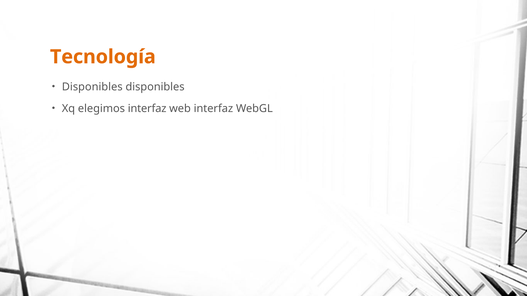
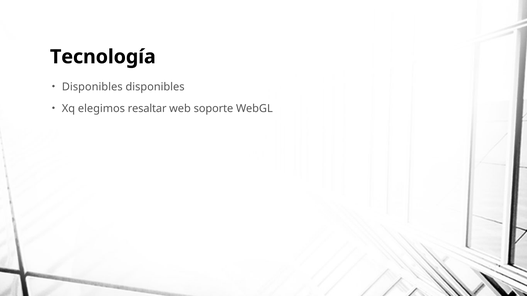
Tecnología colour: orange -> black
elegimos interfaz: interfaz -> resaltar
web interfaz: interfaz -> soporte
